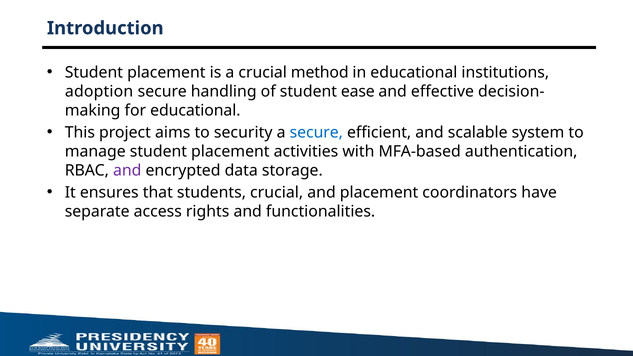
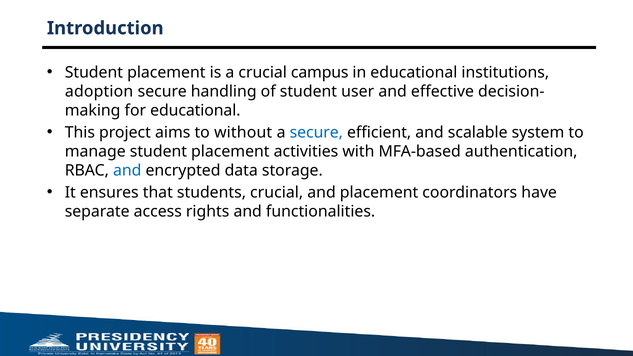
method: method -> campus
ease: ease -> user
security: security -> without
and at (127, 170) colour: purple -> blue
